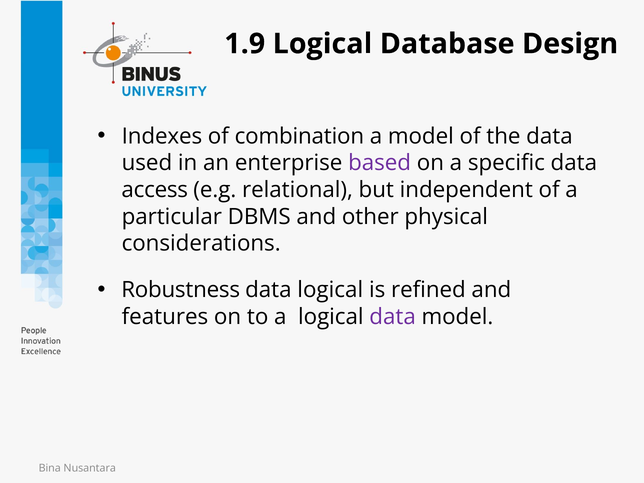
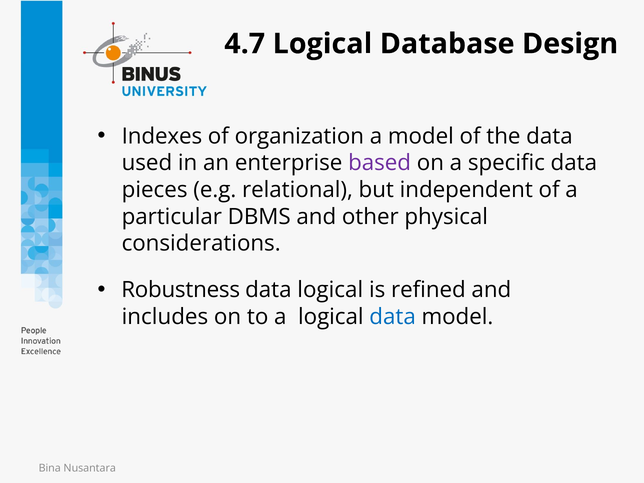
1.9: 1.9 -> 4.7
combination: combination -> organization
access: access -> pieces
features: features -> includes
data at (393, 317) colour: purple -> blue
